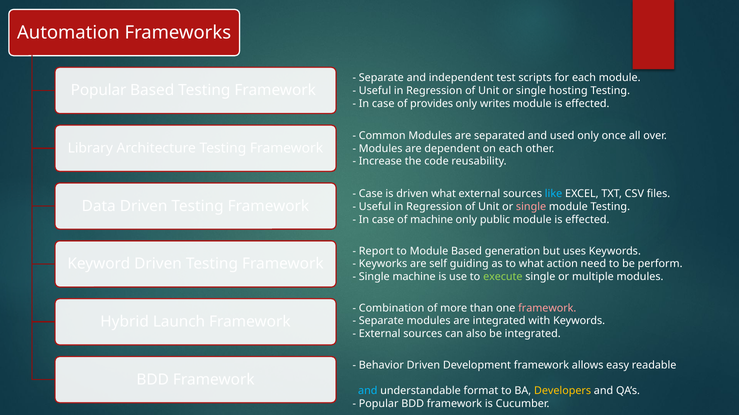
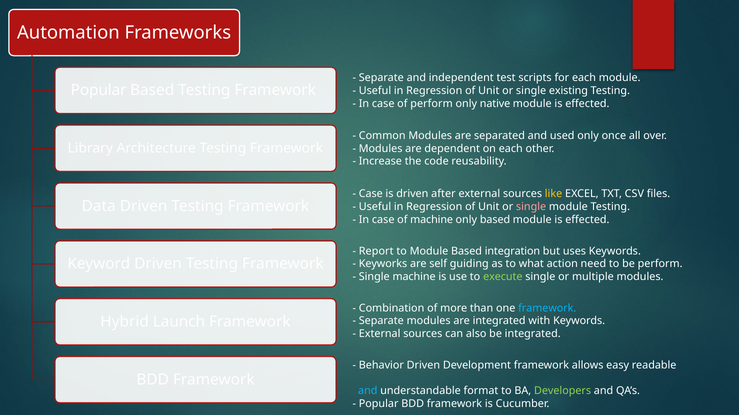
hosting: hosting -> existing
of provides: provides -> perform
writes: writes -> native
driven what: what -> after
like colour: light blue -> yellow
only public: public -> based
generation: generation -> integration
framework at (547, 309) colour: pink -> light blue
Developers colour: yellow -> light green
